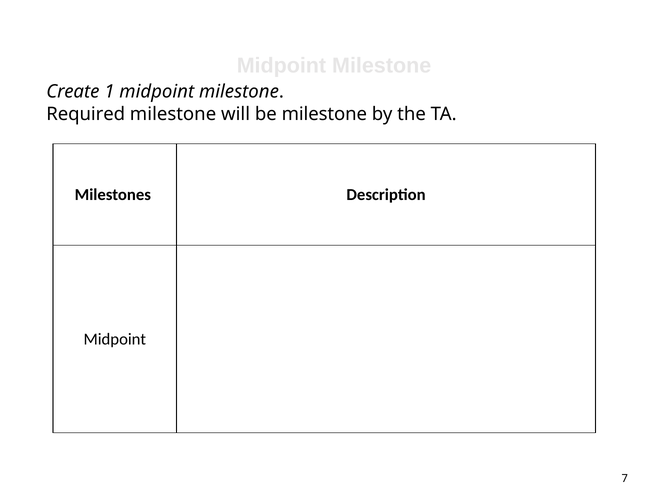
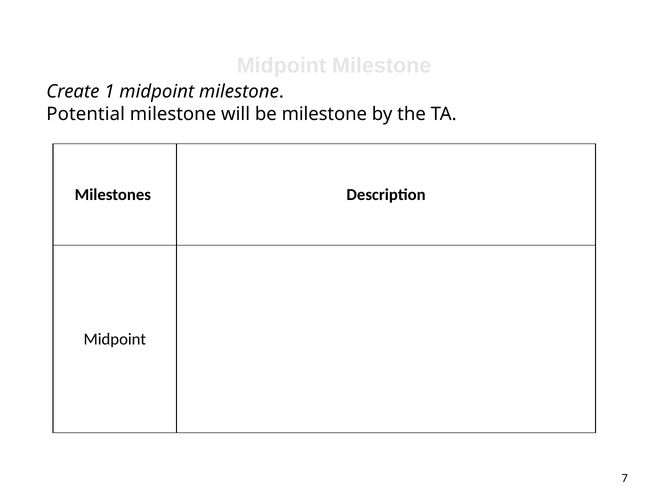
Required: Required -> Potential
